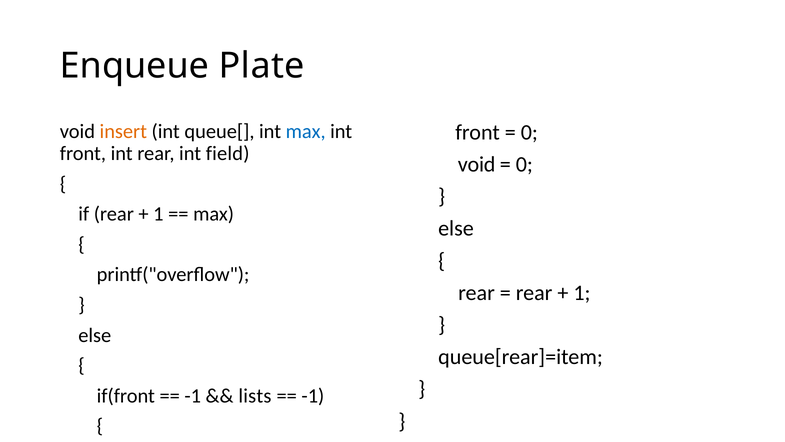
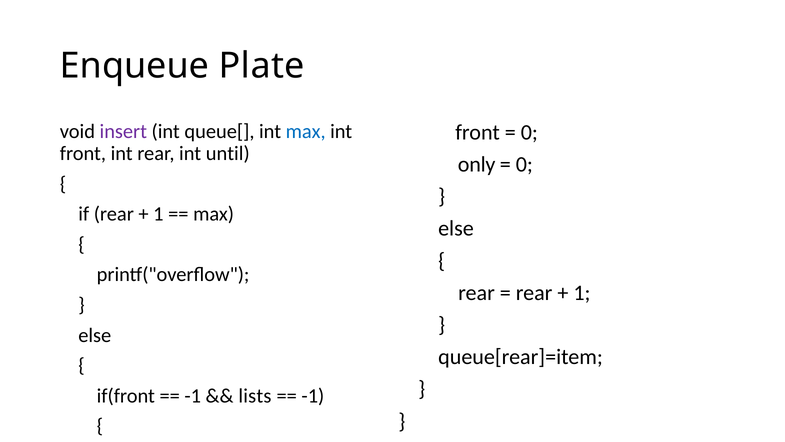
insert colour: orange -> purple
field: field -> until
void at (477, 164): void -> only
